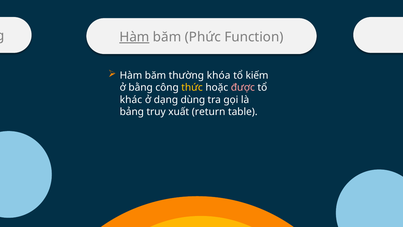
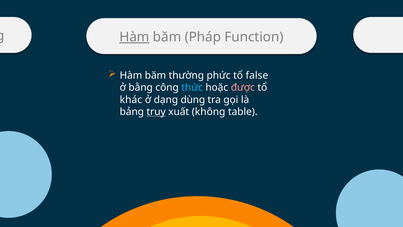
Phức: Phức -> Pháp
khóa: khóa -> phức
kiếm: kiếm -> false
thức colour: yellow -> light blue
truy underline: none -> present
return: return -> không
